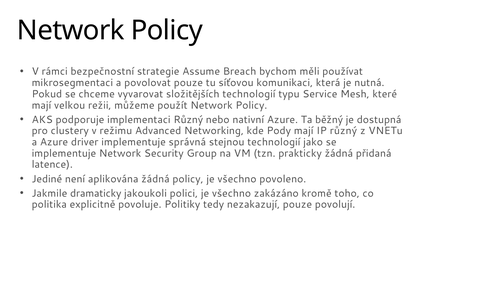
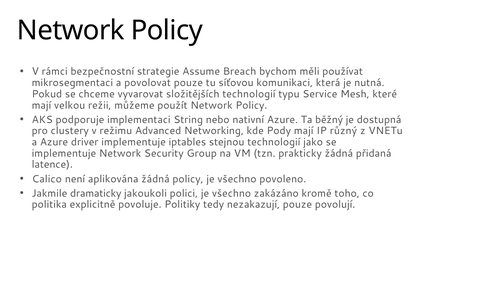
implementaci Různý: Různý -> String
správná: správná -> iptables
Jediné: Jediné -> Calico
